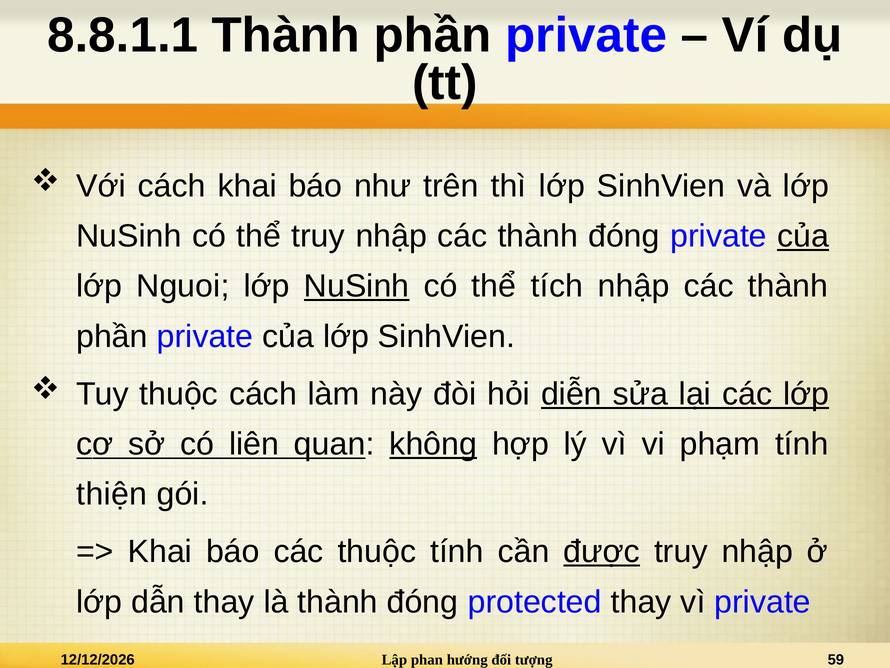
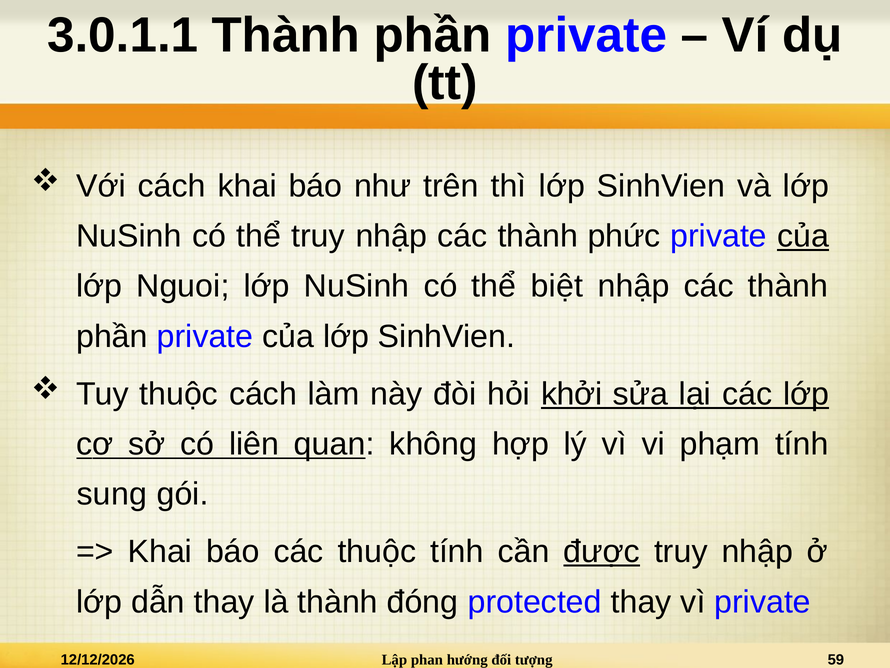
8.8.1.1: 8.8.1.1 -> 3.0.1.1
các thành đóng: đóng -> phức
NuSinh at (357, 286) underline: present -> none
tích: tích -> biệt
diễn: diễn -> khởi
không underline: present -> none
thiện: thiện -> sung
